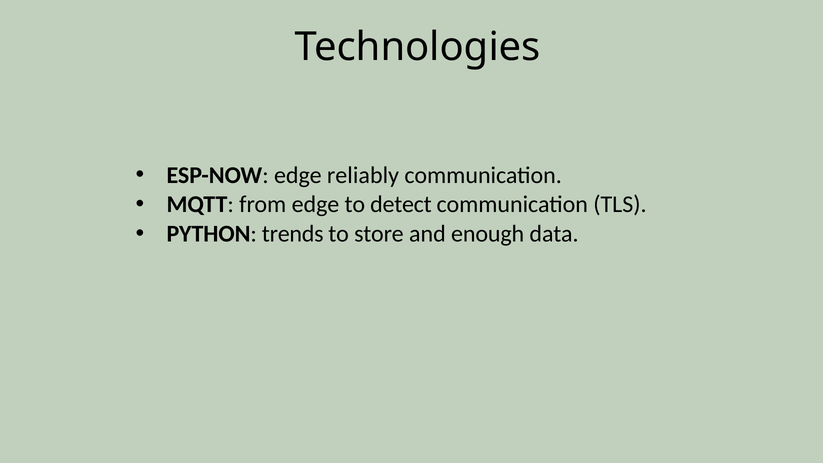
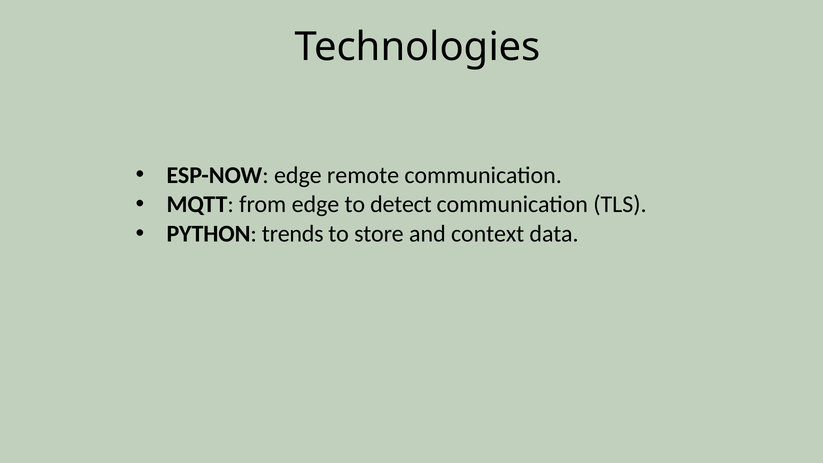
reliably: reliably -> remote
enough: enough -> context
